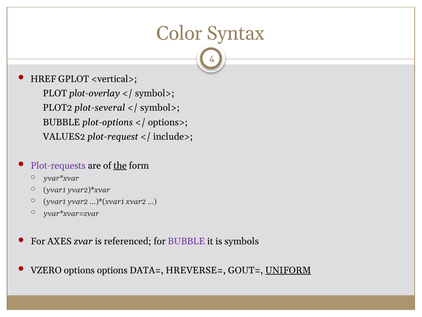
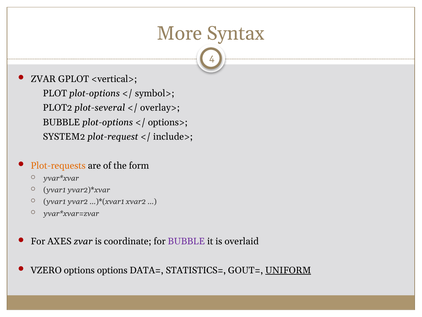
Color: Color -> More
HREF at (43, 79): HREF -> ZVAR
PLOT plot-overlay: plot-overlay -> plot-options
symbol> at (160, 108): symbol> -> overlay>
VALUES2: VALUES2 -> SYSTEM2
Plot-requests colour: purple -> orange
the underline: present -> none
referenced: referenced -> coordinate
symbols: symbols -> overlaid
HREVERSE=: HREVERSE= -> STATISTICS=
